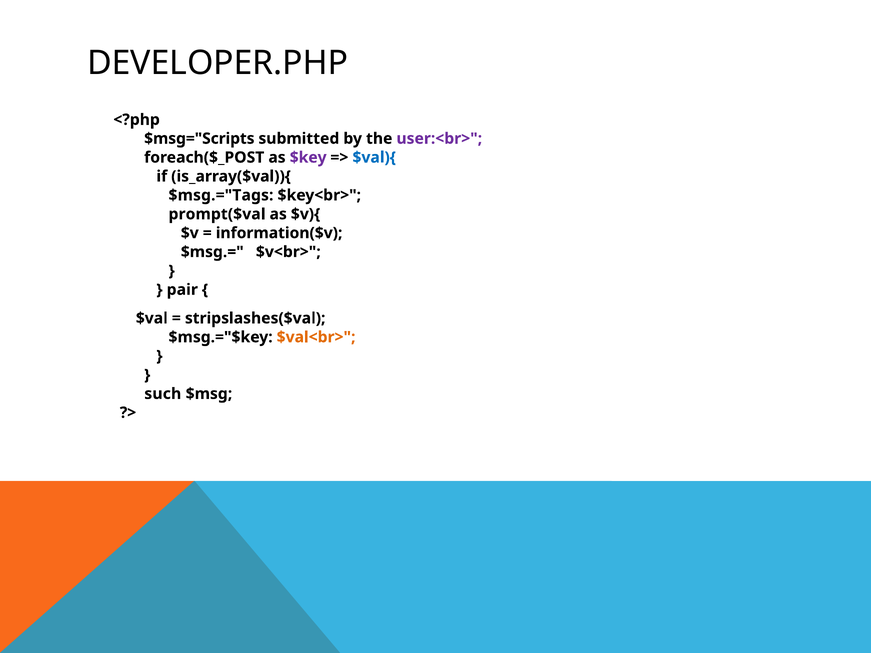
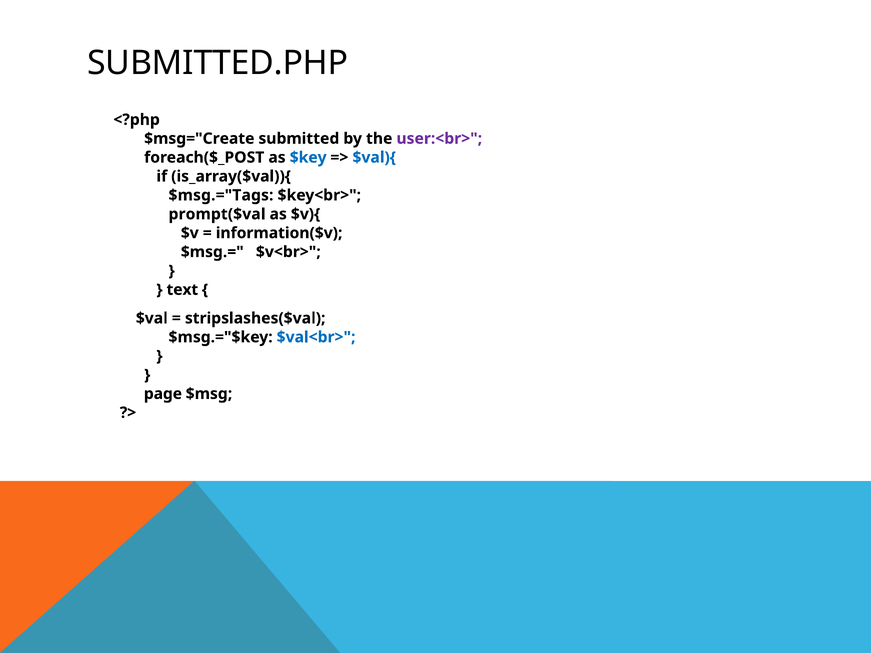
DEVELOPER.PHP: DEVELOPER.PHP -> SUBMITTED.PHP
$msg="Scripts: $msg="Scripts -> $msg="Create
$key colour: purple -> blue
pair: pair -> text
$val<br> colour: orange -> blue
such: such -> page
